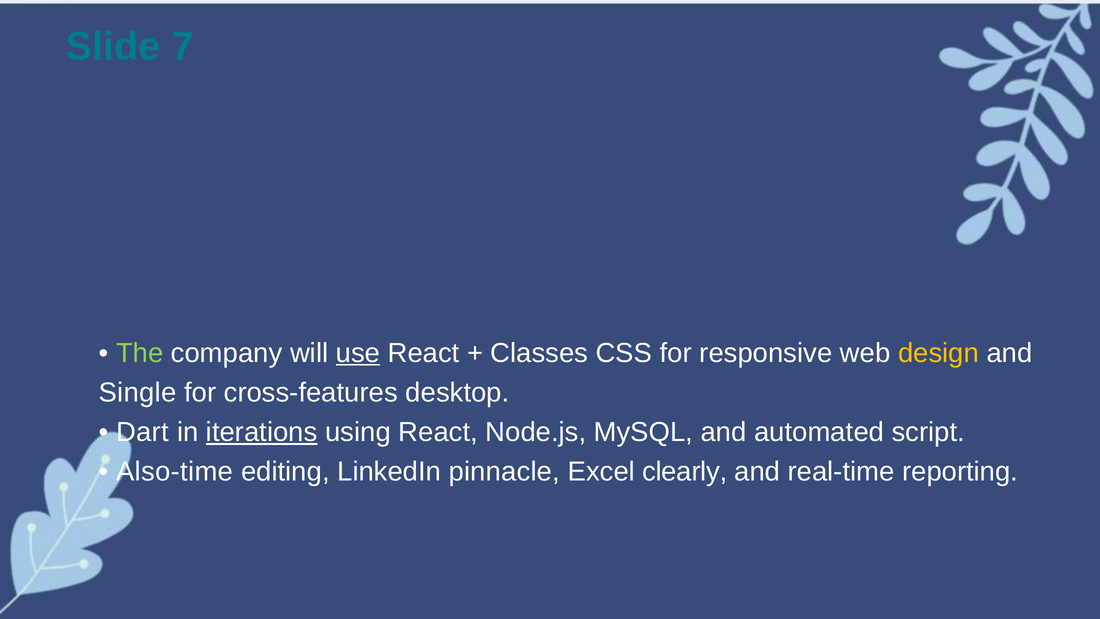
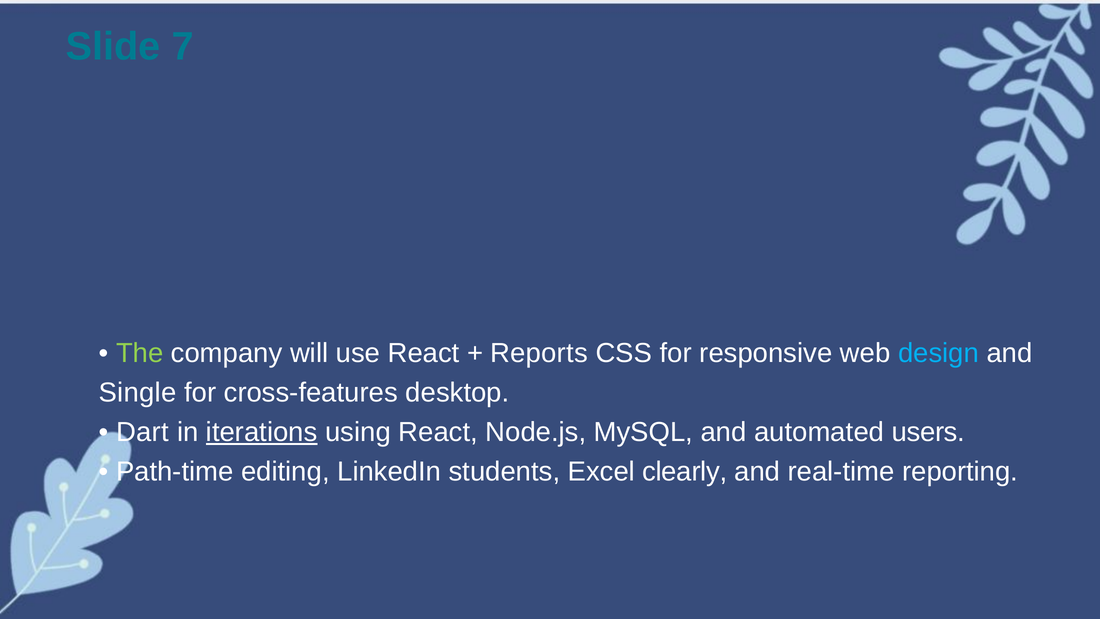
use underline: present -> none
Classes: Classes -> Reports
design colour: yellow -> light blue
script: script -> users
Also-time: Also-time -> Path-time
pinnacle: pinnacle -> students
